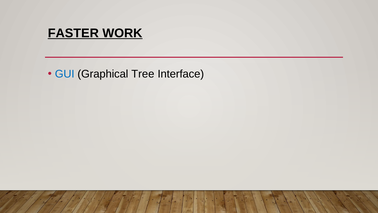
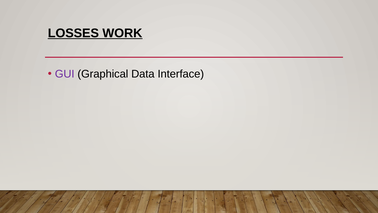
FASTER: FASTER -> LOSSES
GUI colour: blue -> purple
Tree: Tree -> Data
